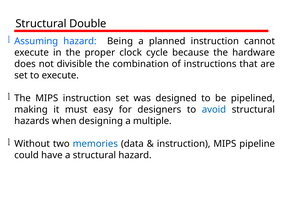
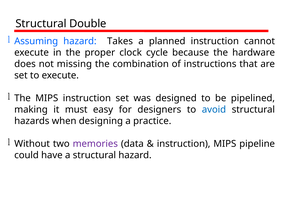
Being: Being -> Takes
divisible: divisible -> missing
multiple: multiple -> practice
memories colour: blue -> purple
